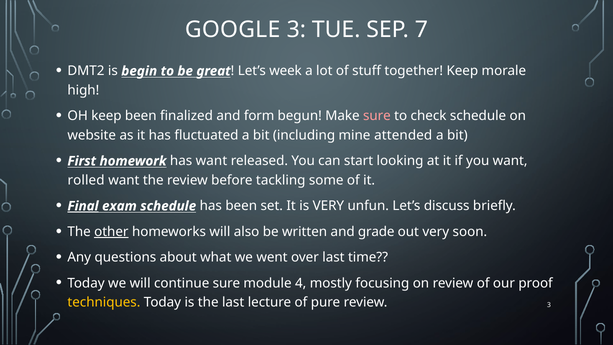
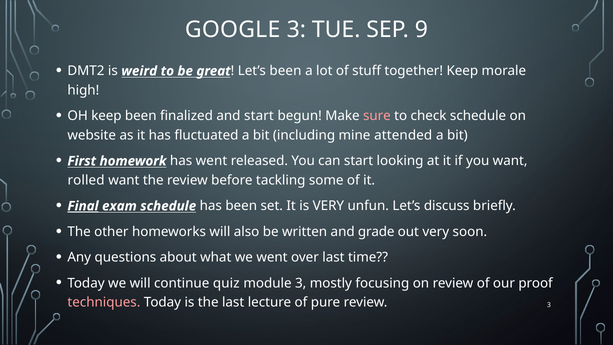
7: 7 -> 9
begin: begin -> weird
Let’s week: week -> been
and form: form -> start
has want: want -> went
other underline: present -> none
continue sure: sure -> quiz
module 4: 4 -> 3
techniques colour: yellow -> pink
